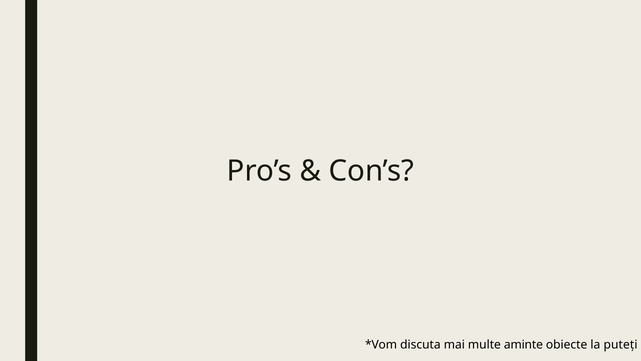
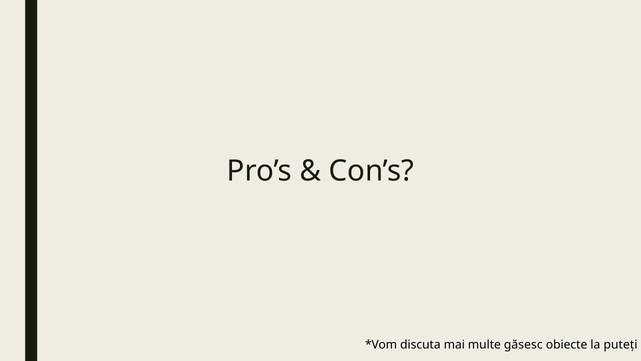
aminte: aminte -> găsesc
